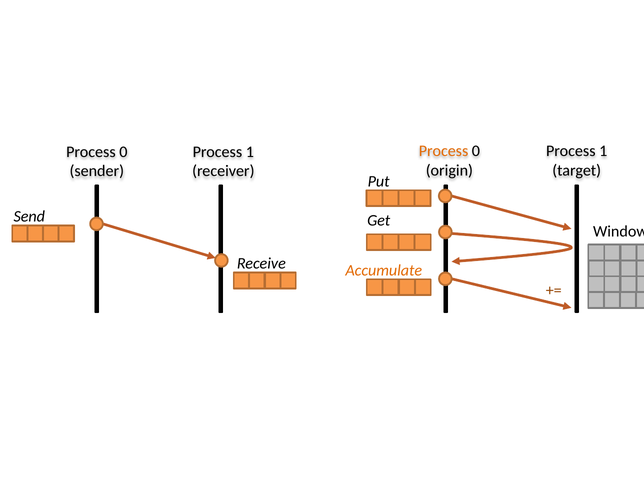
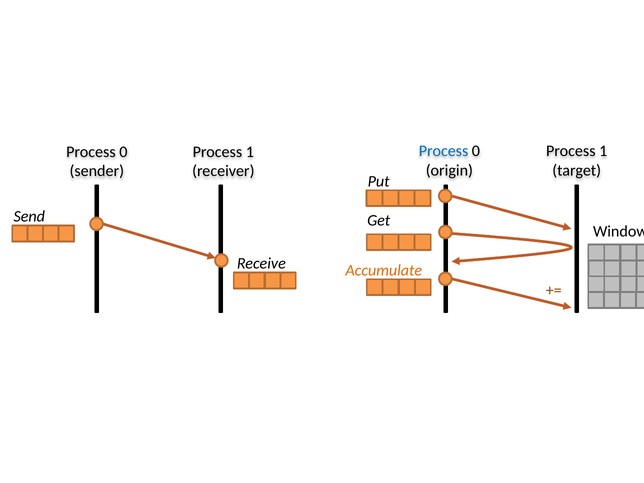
Process at (444, 151) colour: orange -> blue
